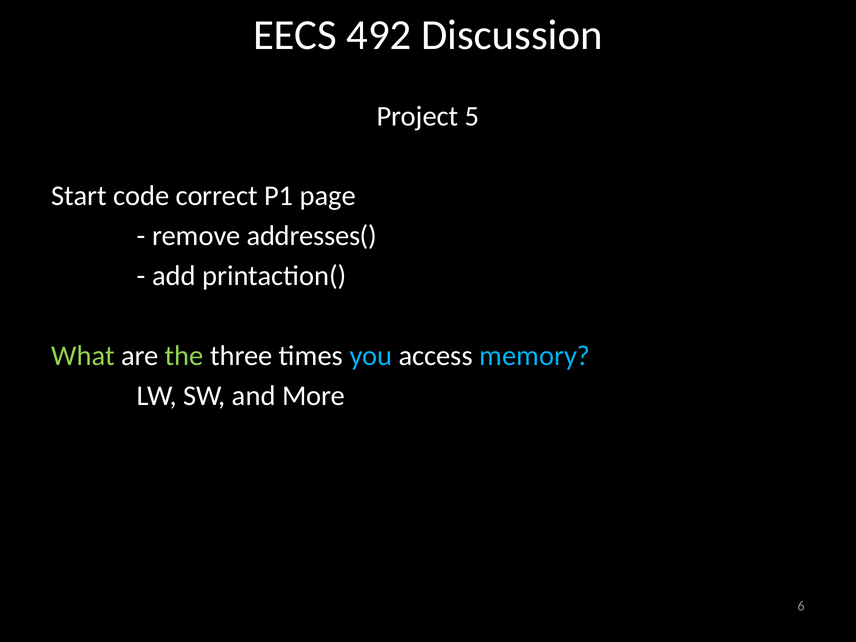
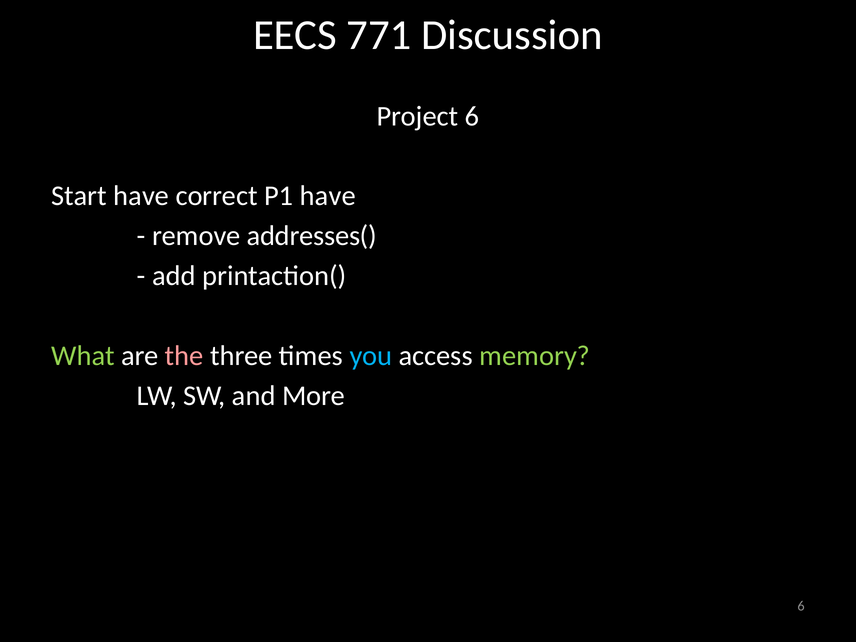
492: 492 -> 771
Project 5: 5 -> 6
Start code: code -> have
P1 page: page -> have
the colour: light green -> pink
memory colour: light blue -> light green
